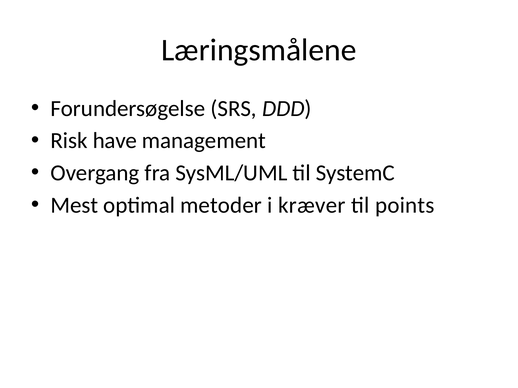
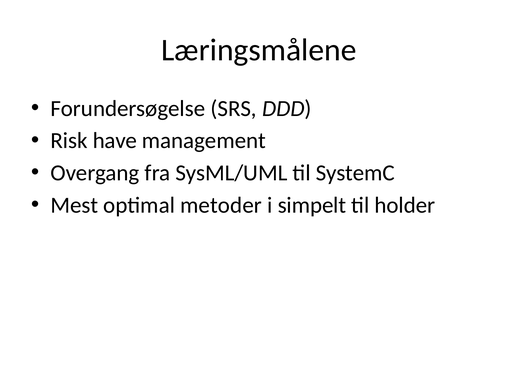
kræver: kræver -> simpelt
points: points -> holder
